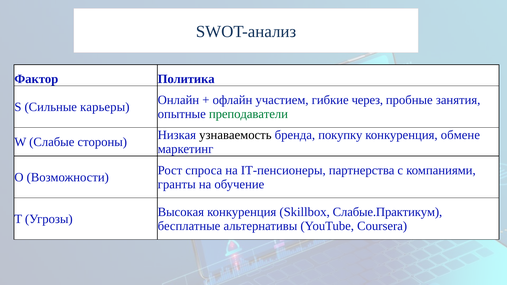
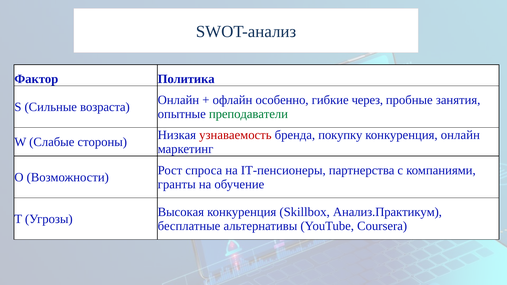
участием: участием -> особенно
карьеры: карьеры -> возраста
узнаваемость colour: black -> red
конкуренция обмене: обмене -> онлайн
Слабые.Практикум: Слабые.Практикум -> Анализ.Практикум
